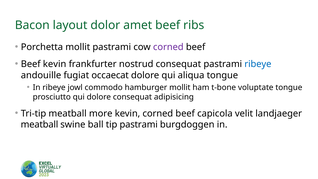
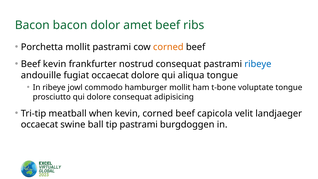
Bacon layout: layout -> bacon
corned at (168, 47) colour: purple -> orange
more: more -> when
meatball at (39, 124): meatball -> occaecat
